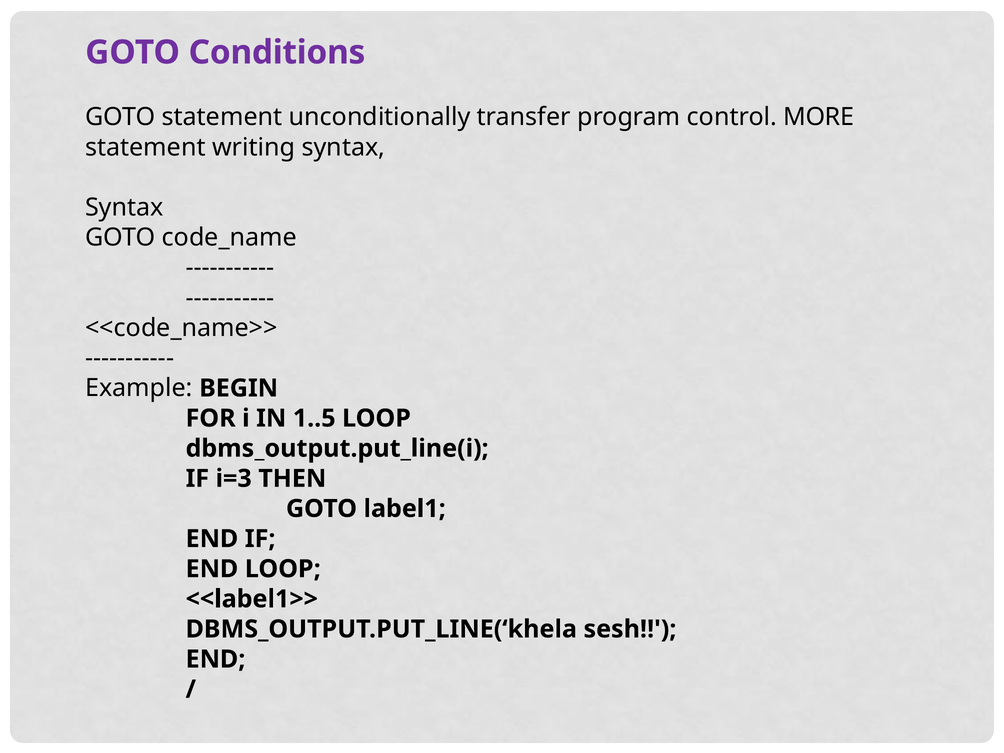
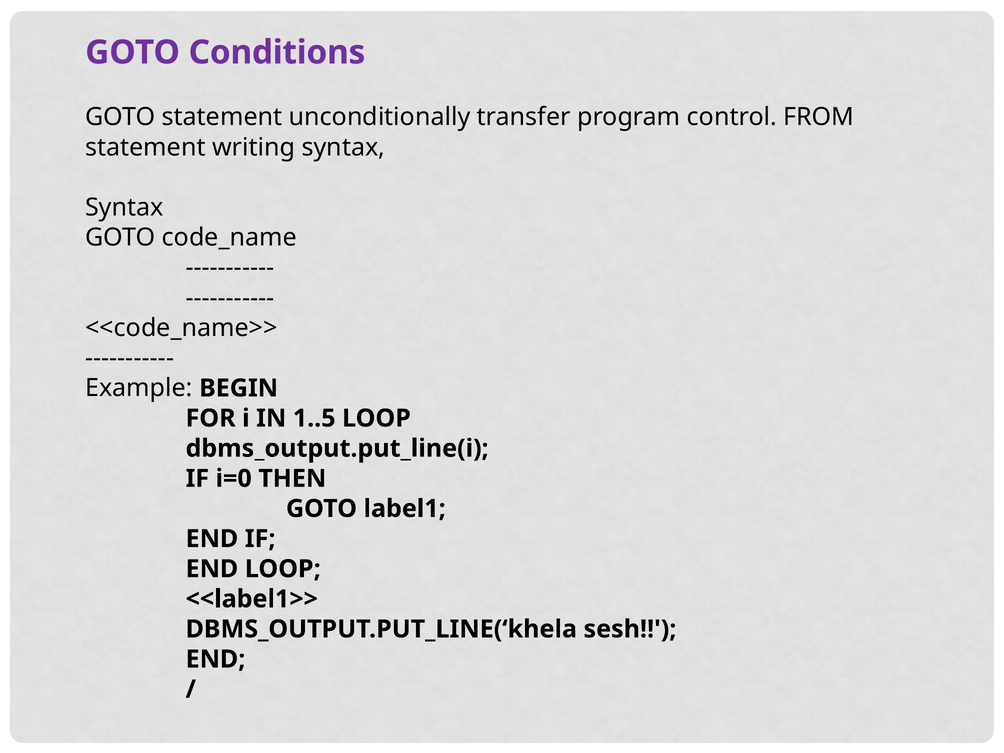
MORE: MORE -> FROM
i=3: i=3 -> i=0
